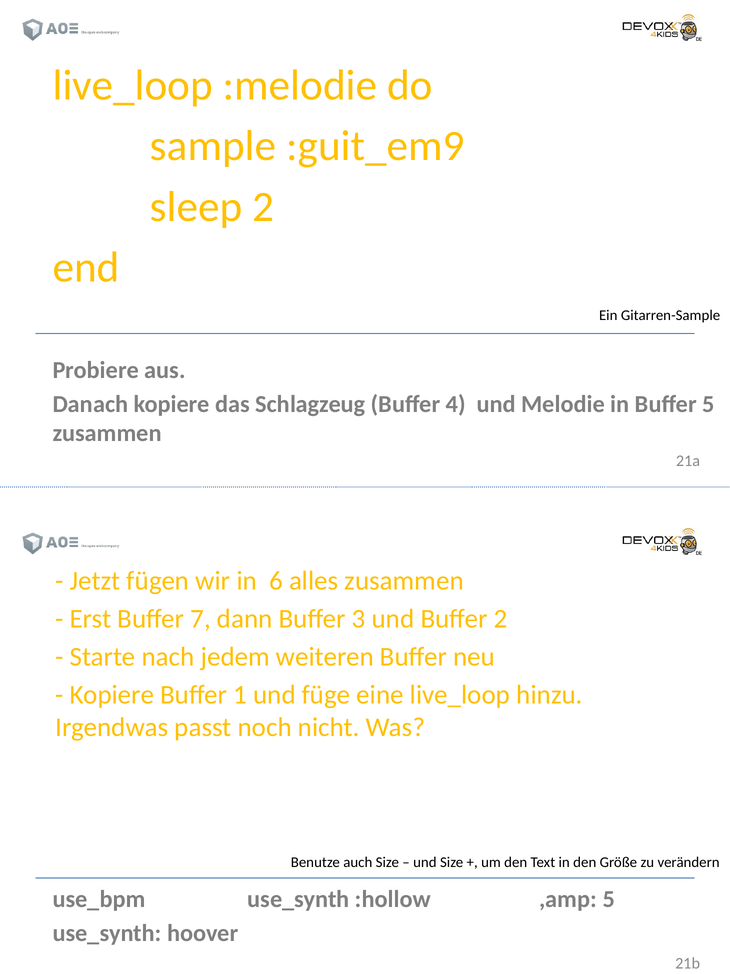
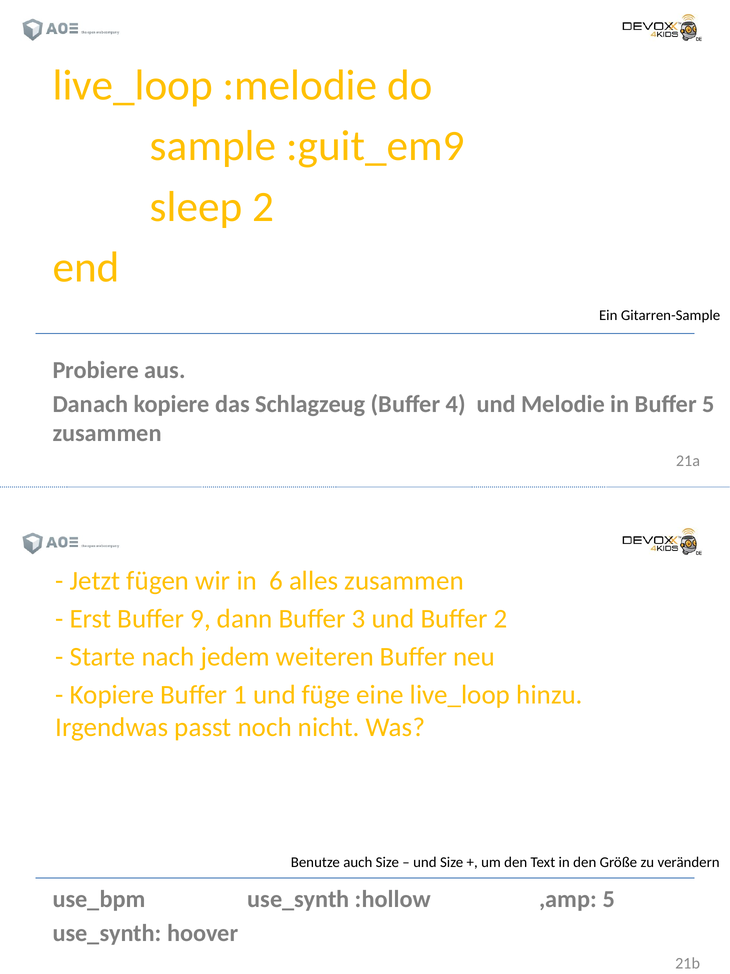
7: 7 -> 9
